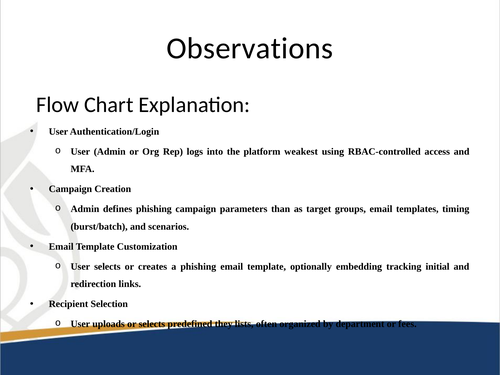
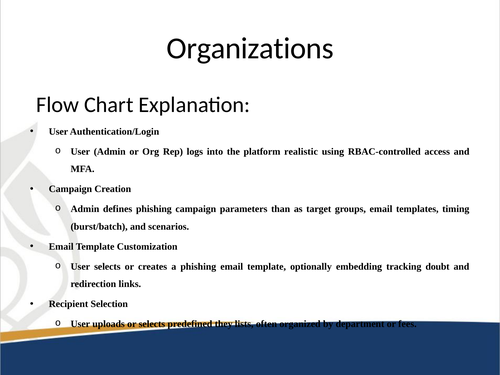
Observations: Observations -> Organizations
weakest: weakest -> realistic
initial: initial -> doubt
